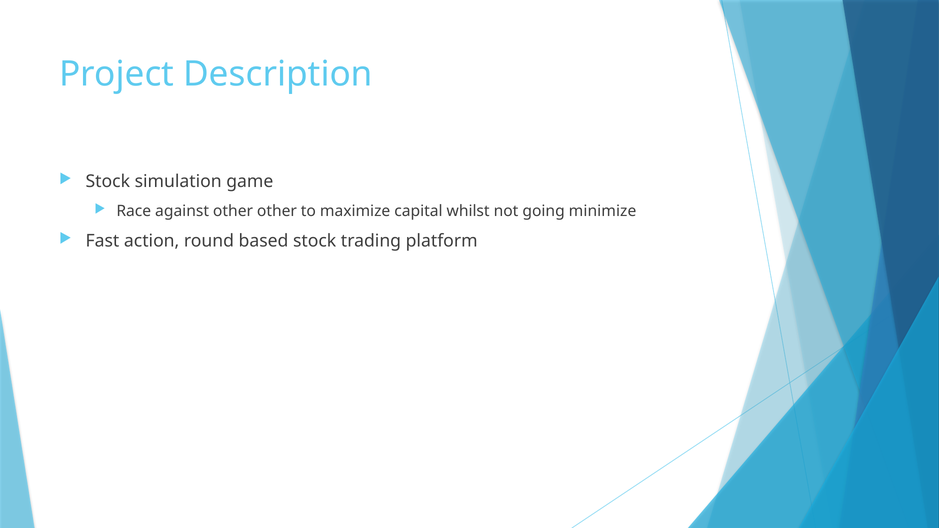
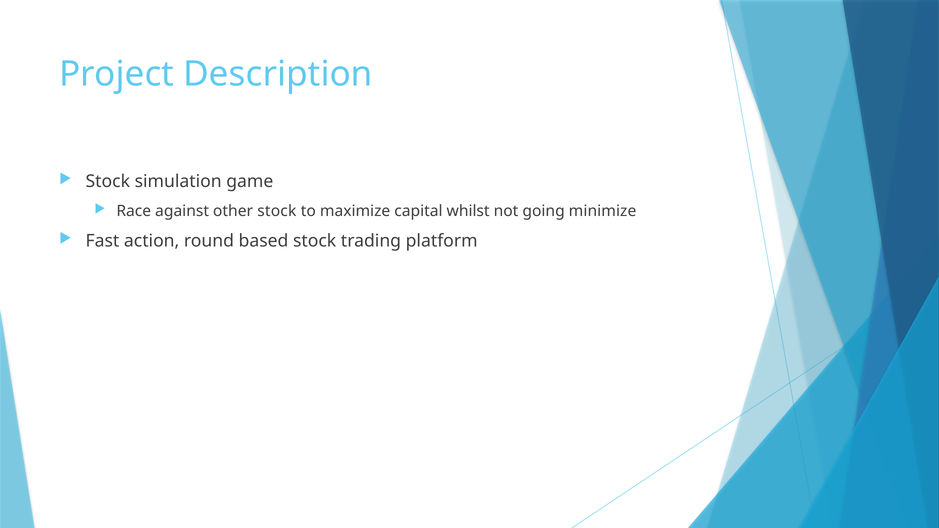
other other: other -> stock
